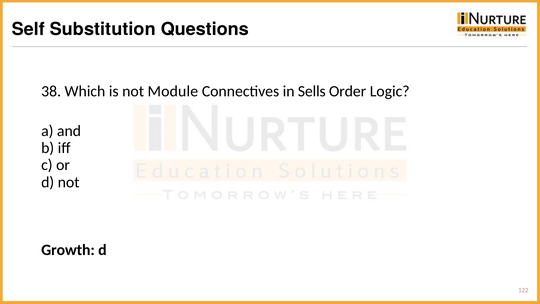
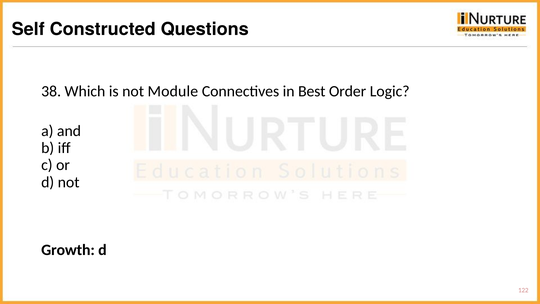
Substitution: Substitution -> Constructed
Sells: Sells -> Best
